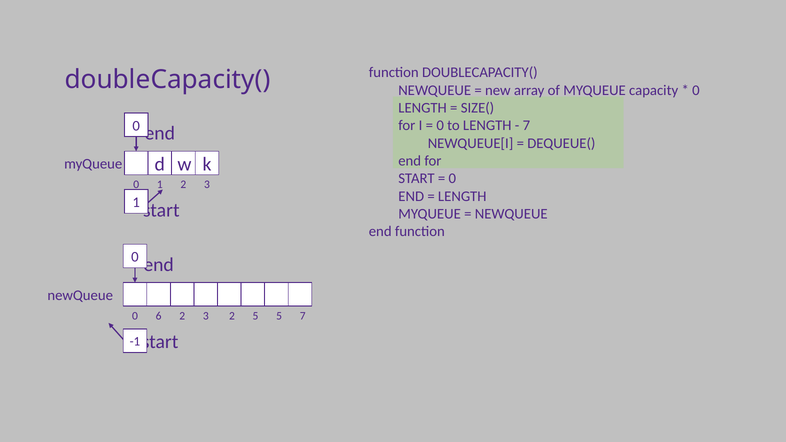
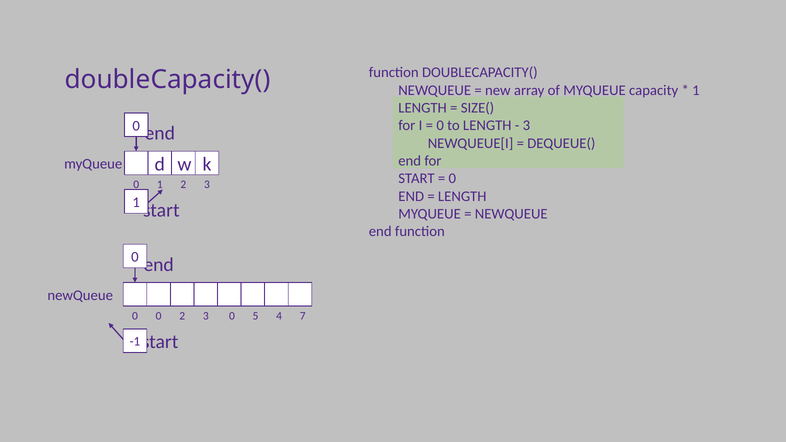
0 at (696, 90): 0 -> 1
7 at (526, 126): 7 -> 3
0 6: 6 -> 0
3 2: 2 -> 0
5 5: 5 -> 4
